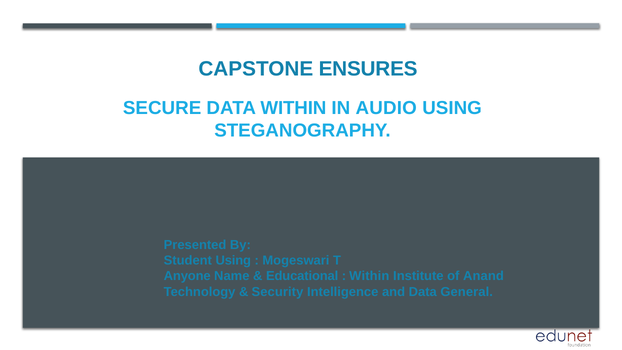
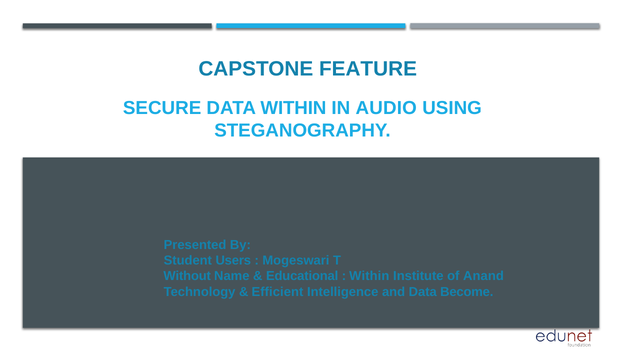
ENSURES: ENSURES -> FEATURE
Student Using: Using -> Users
Anyone: Anyone -> Without
Security: Security -> Efficient
General: General -> Become
